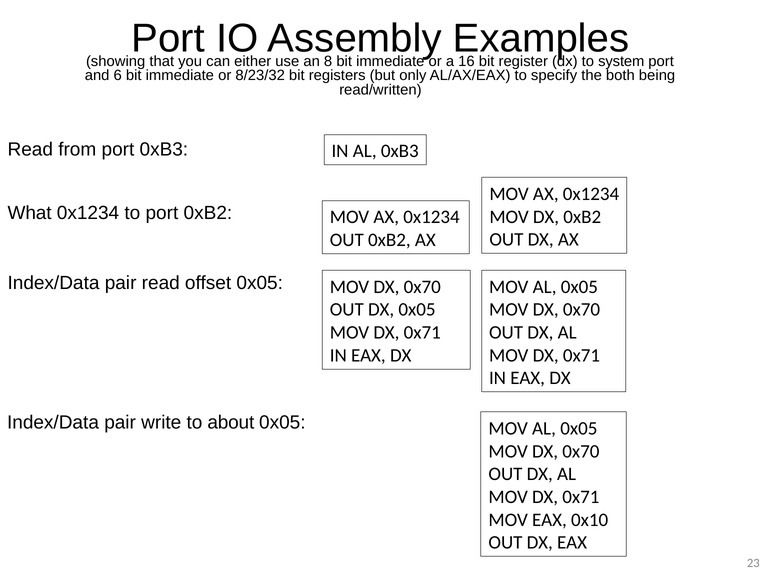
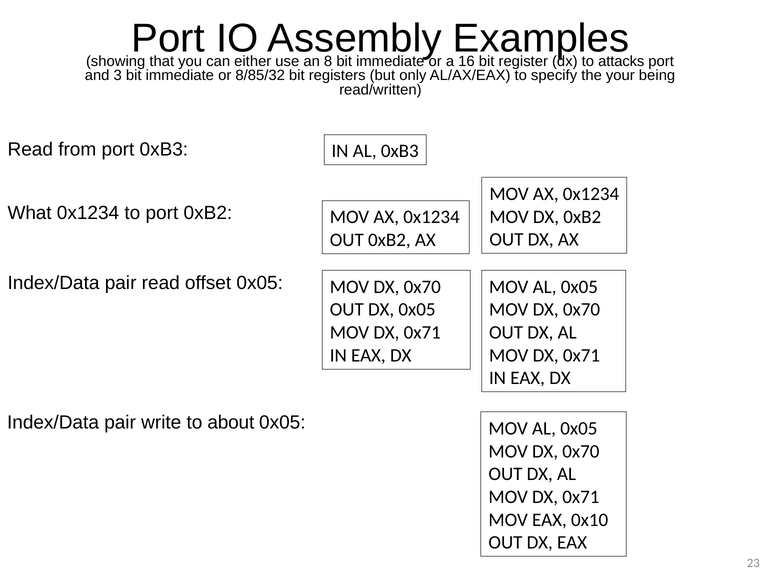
system: system -> attacks
6: 6 -> 3
8/23/32: 8/23/32 -> 8/85/32
both: both -> your
